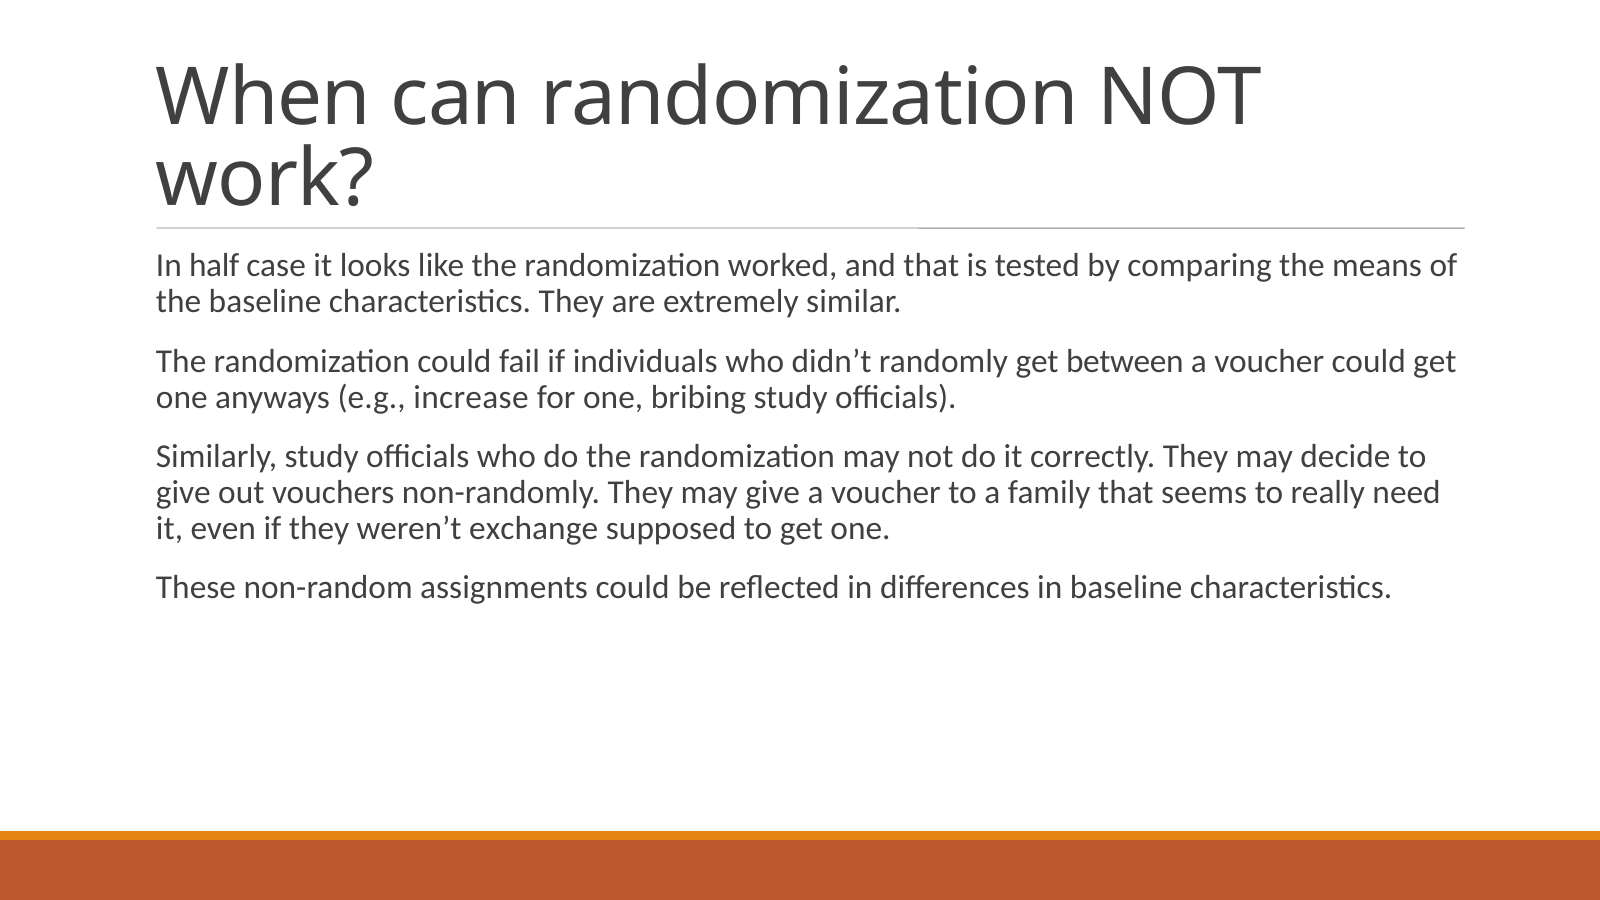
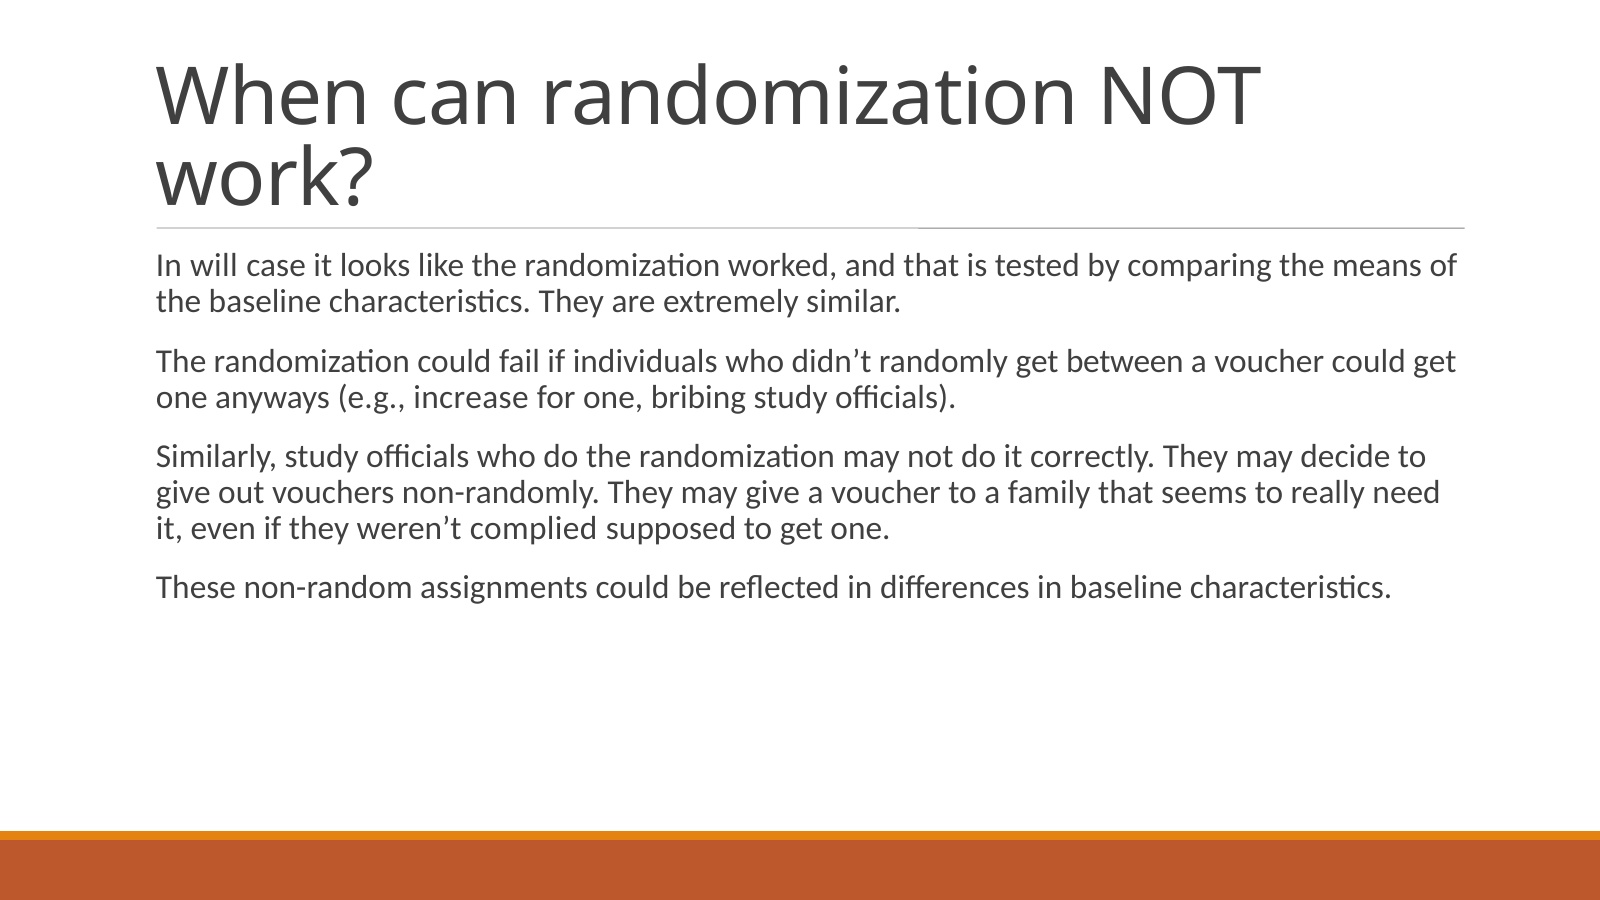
half: half -> will
exchange: exchange -> complied
